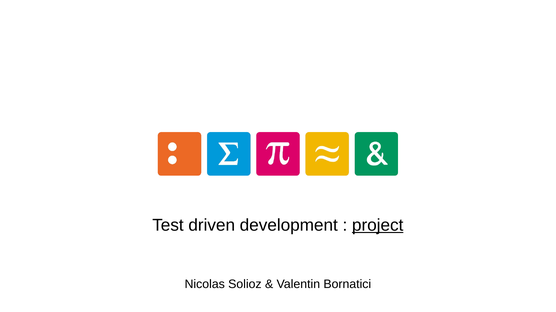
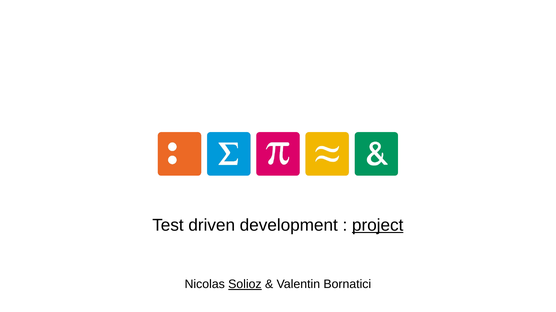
Solioz underline: none -> present
